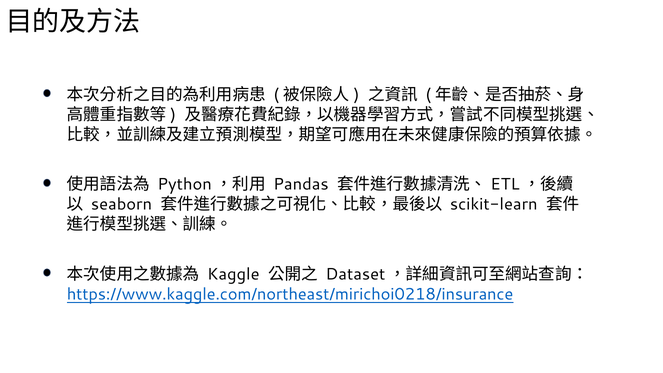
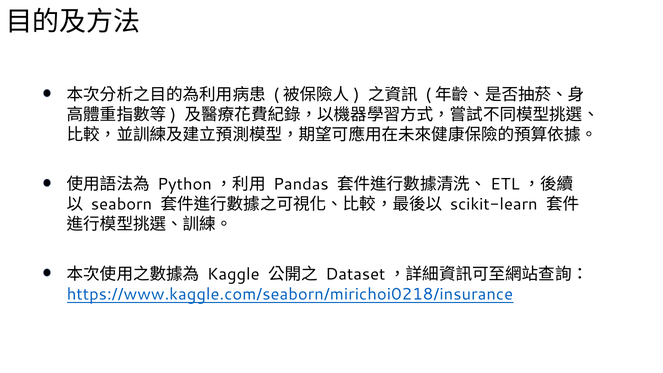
https://www.kaggle.com/northeast/mirichoi0218/insurance: https://www.kaggle.com/northeast/mirichoi0218/insurance -> https://www.kaggle.com/seaborn/mirichoi0218/insurance
